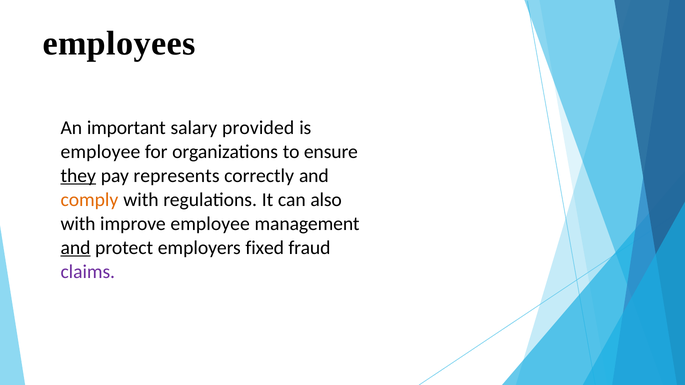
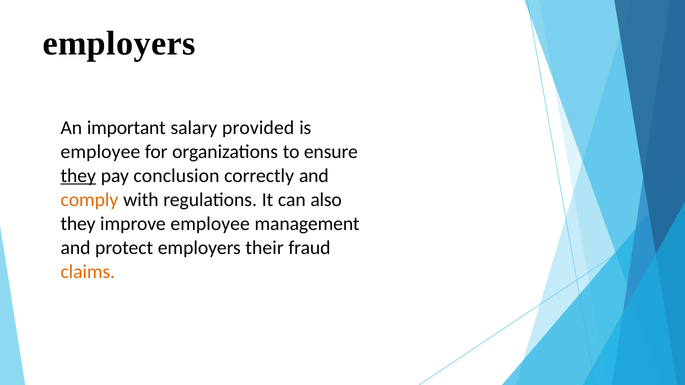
employees at (119, 44): employees -> employers
represents: represents -> conclusion
with at (78, 224): with -> they
and at (76, 248) underline: present -> none
fixed: fixed -> their
claims colour: purple -> orange
